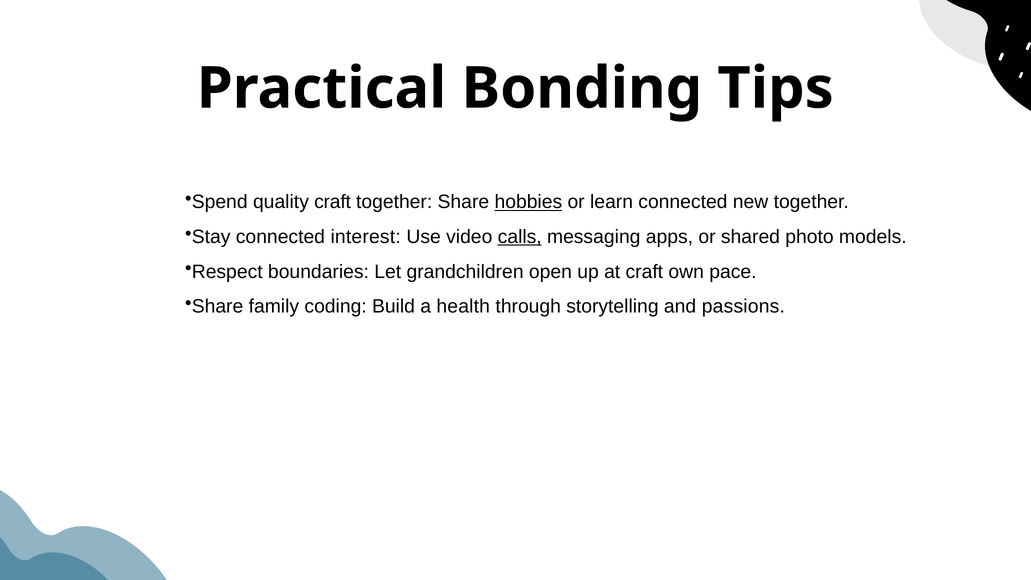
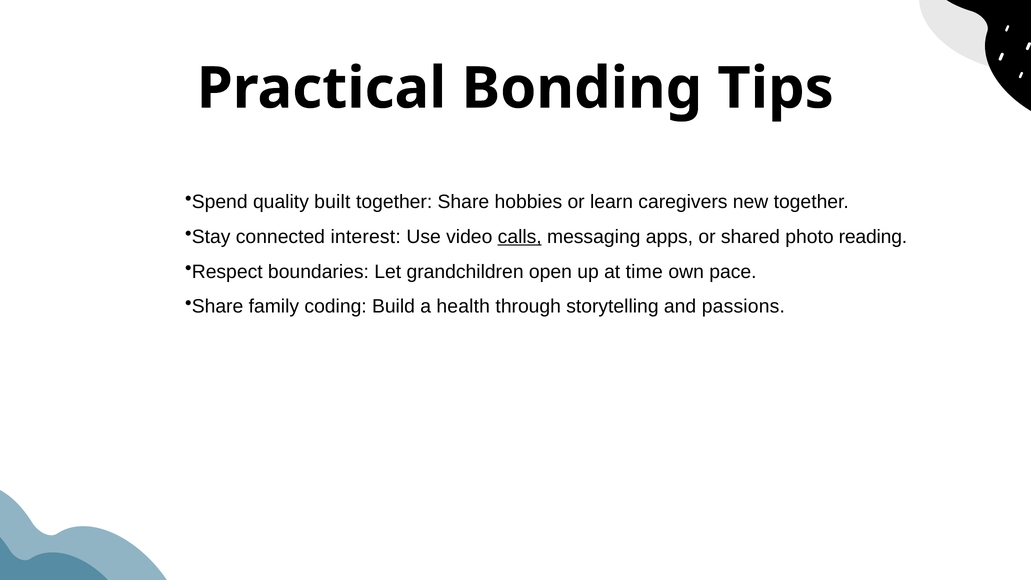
quality craft: craft -> built
hobbies underline: present -> none
learn connected: connected -> caregivers
models: models -> reading
at craft: craft -> time
